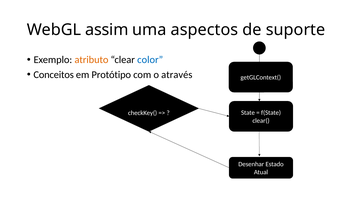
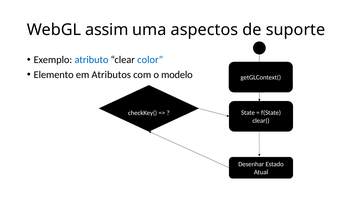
atributo colour: orange -> blue
Conceitos: Conceitos -> Elemento
Protótipo: Protótipo -> Atributos
através: através -> modelo
